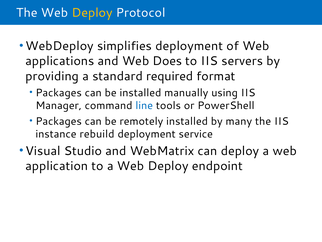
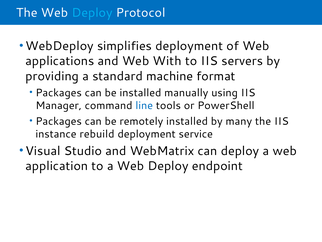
Deploy at (92, 13) colour: yellow -> light blue
Does: Does -> With
required: required -> machine
